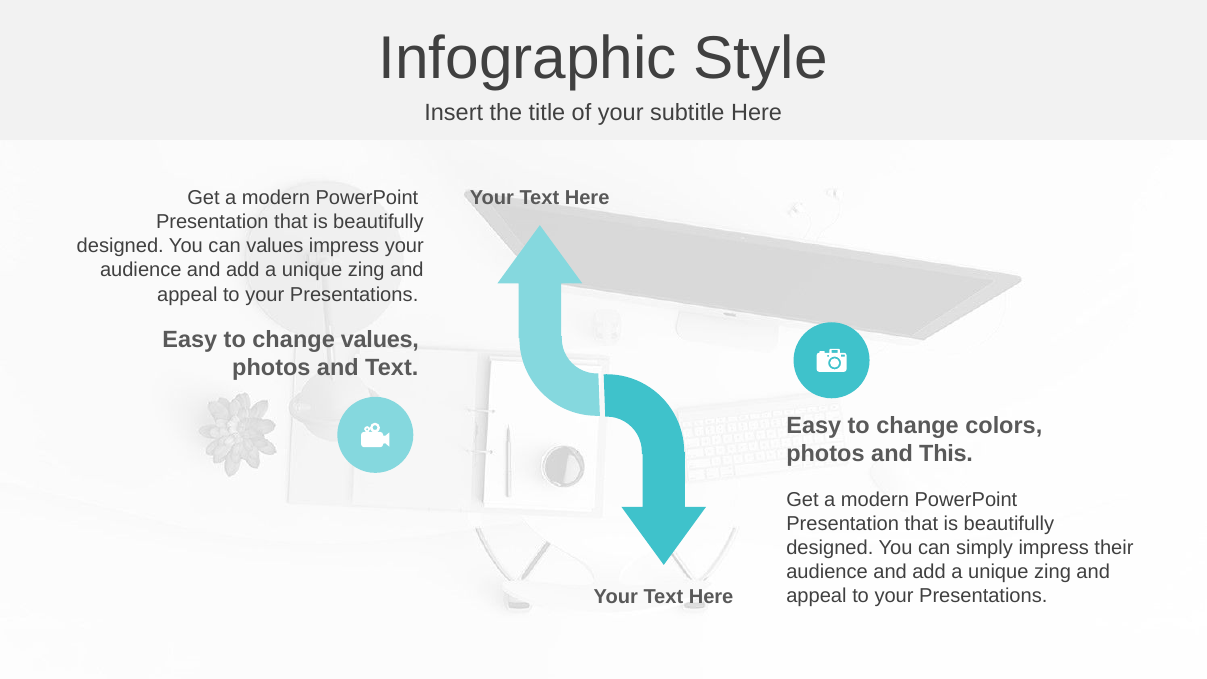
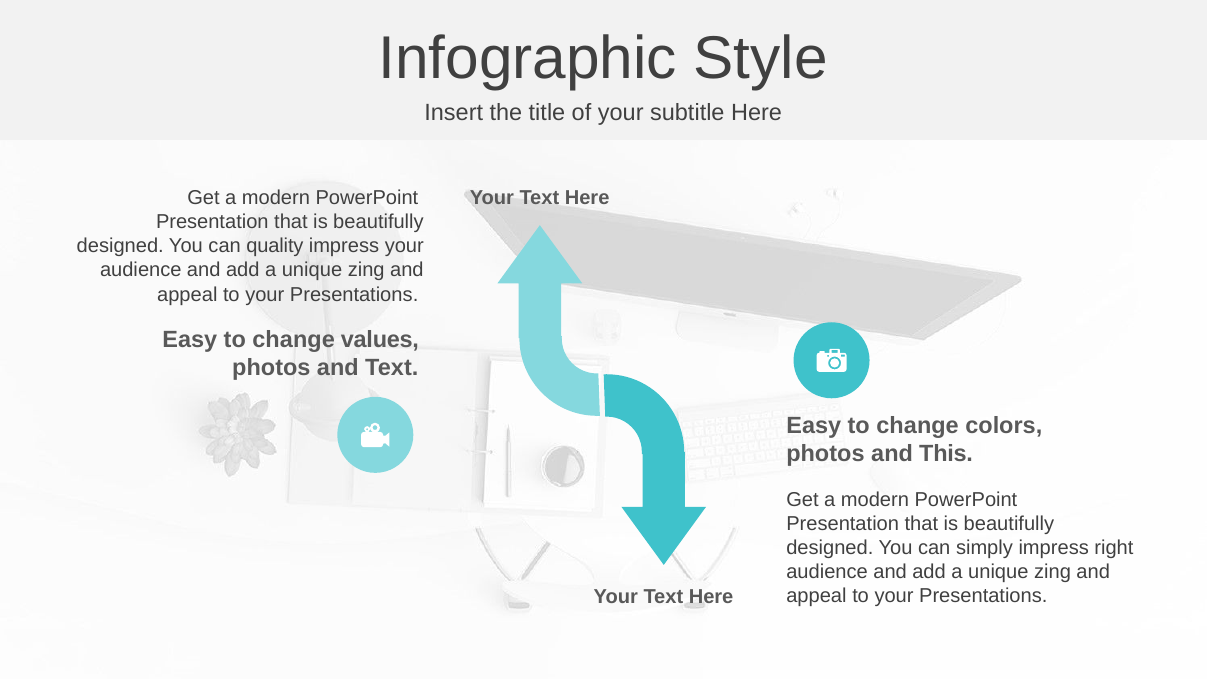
can values: values -> quality
their: their -> right
